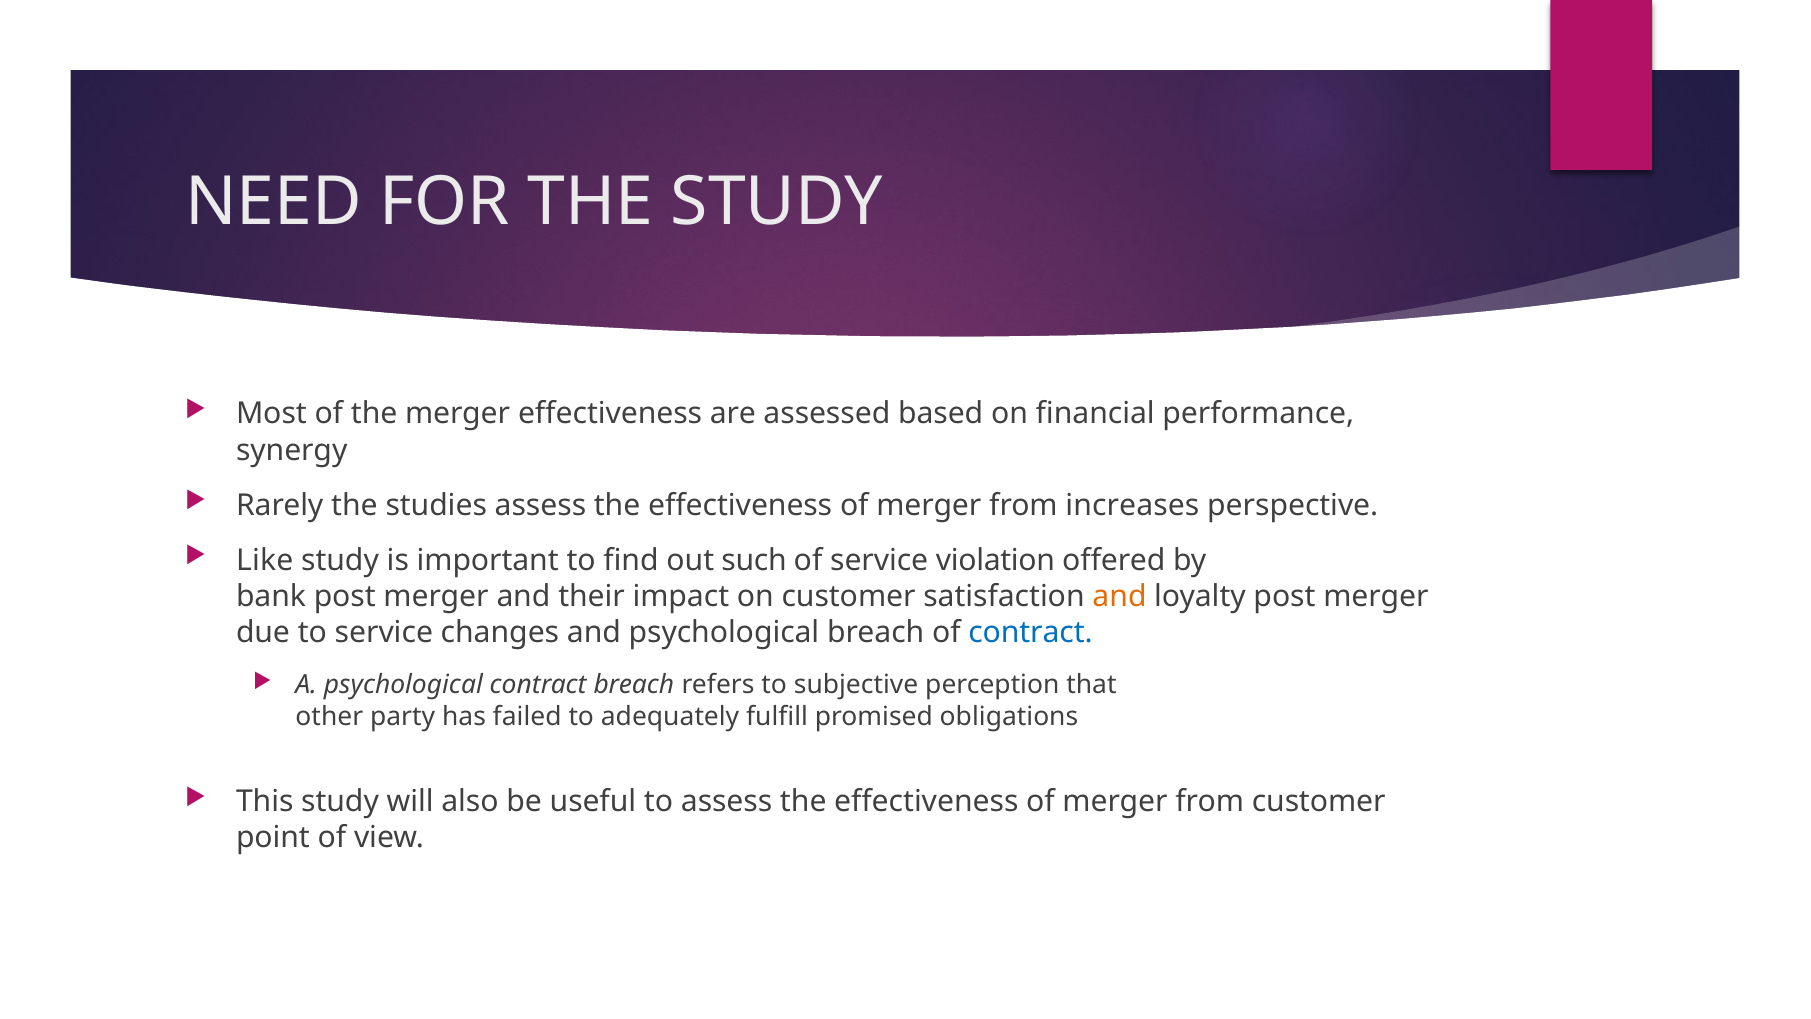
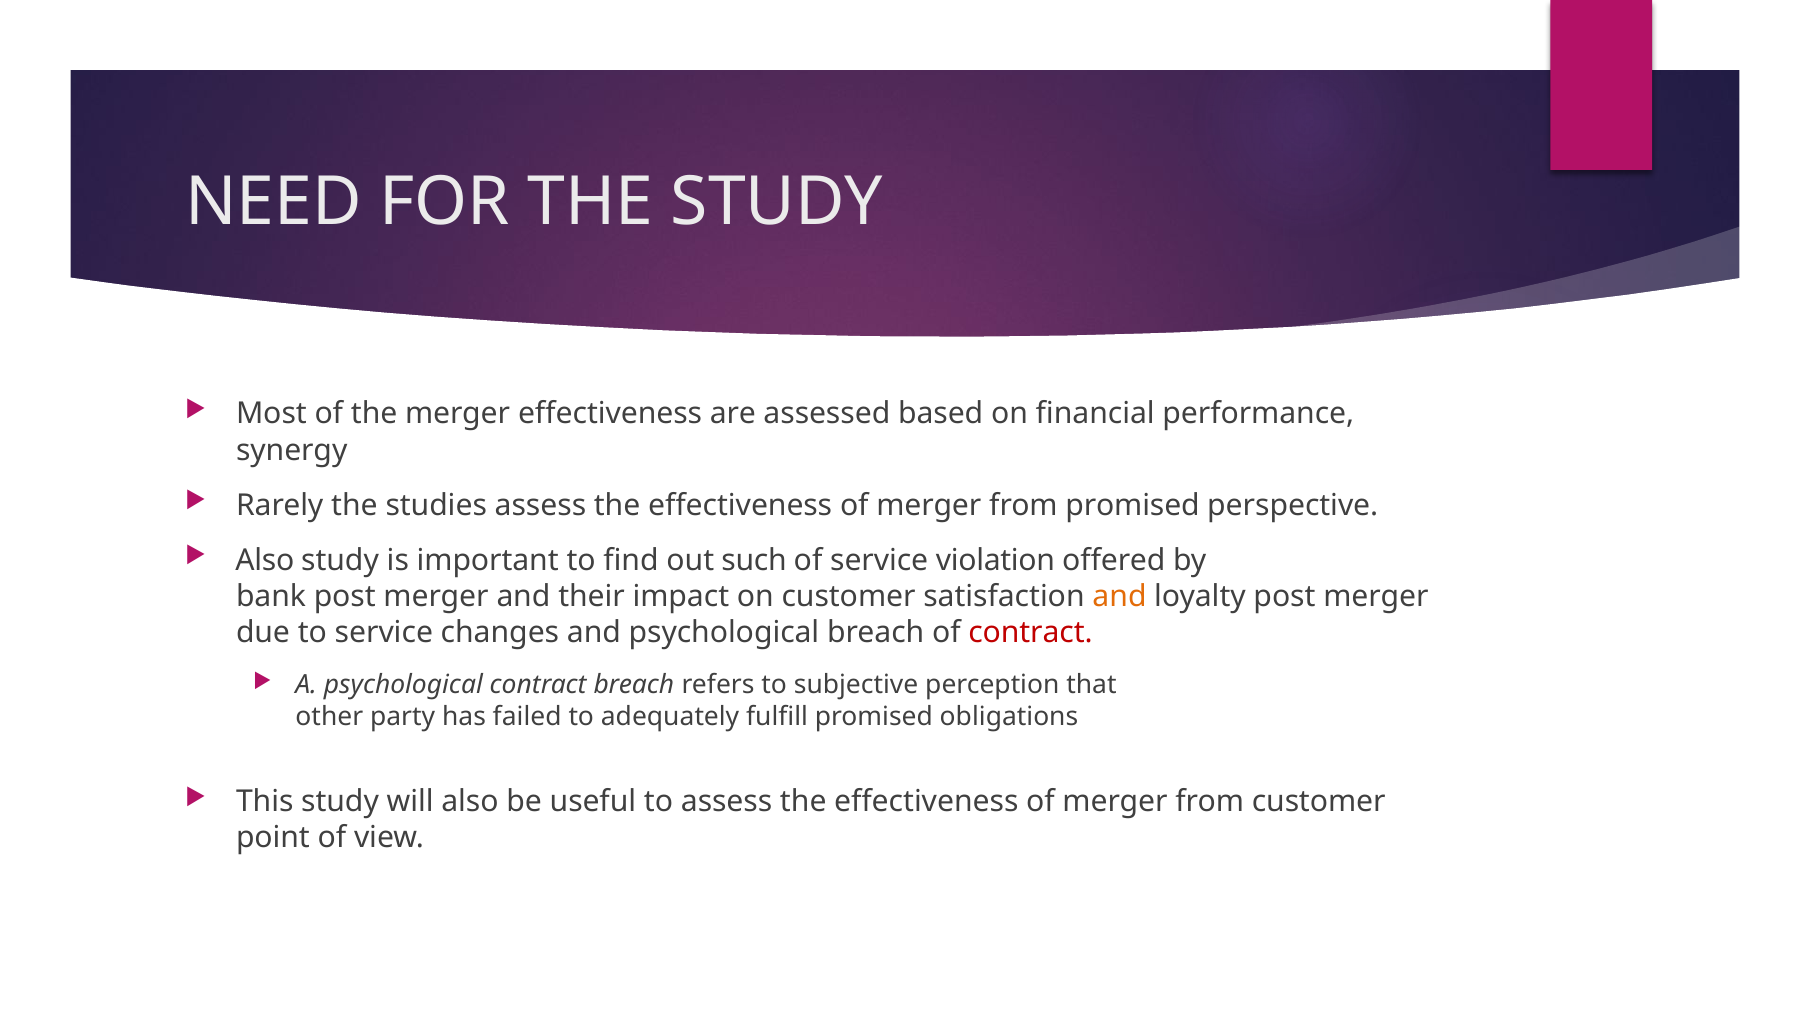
from increases: increases -> promised
Like at (265, 560): Like -> Also
contract at (1031, 632) colour: blue -> red
